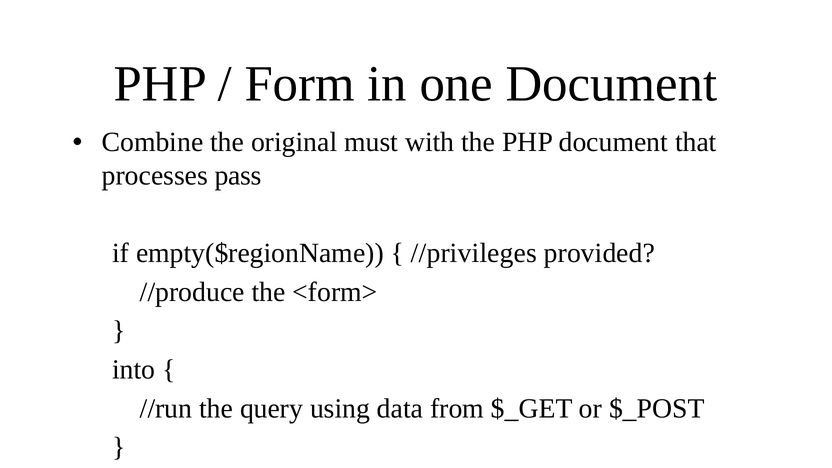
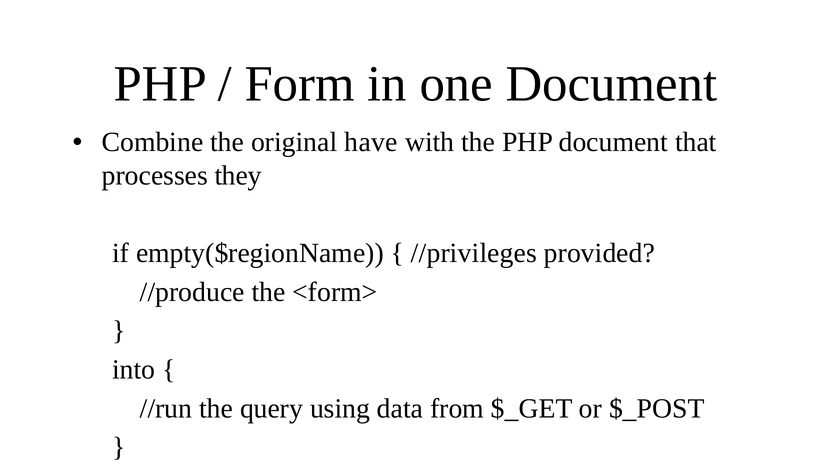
must: must -> have
pass: pass -> they
